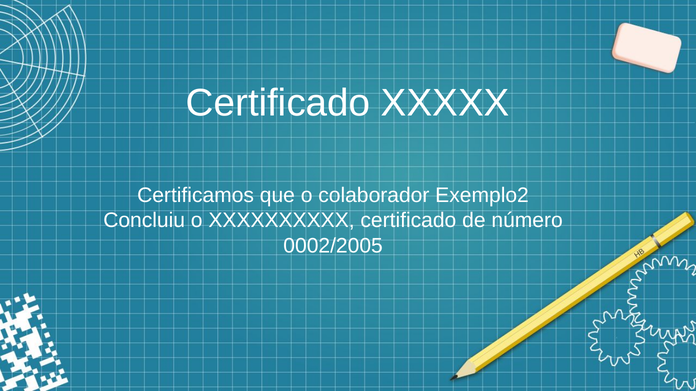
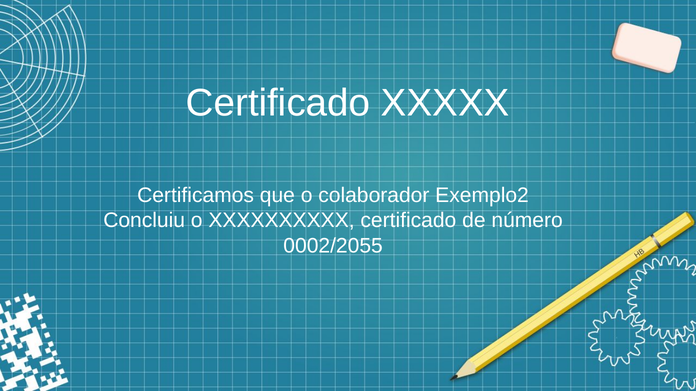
0002/2005: 0002/2005 -> 0002/2055
